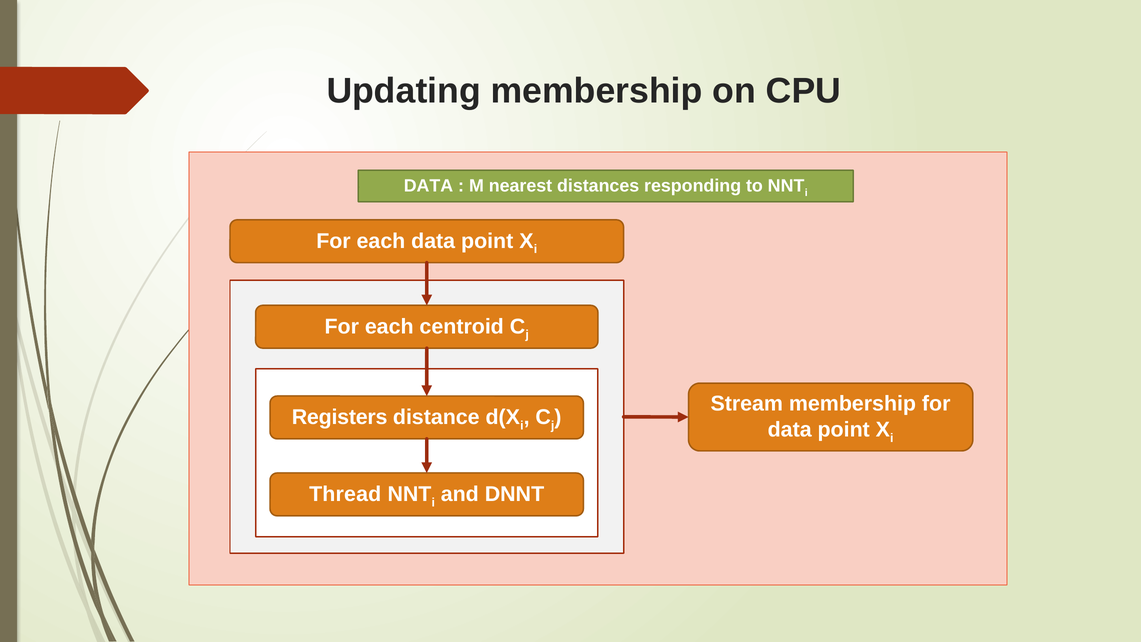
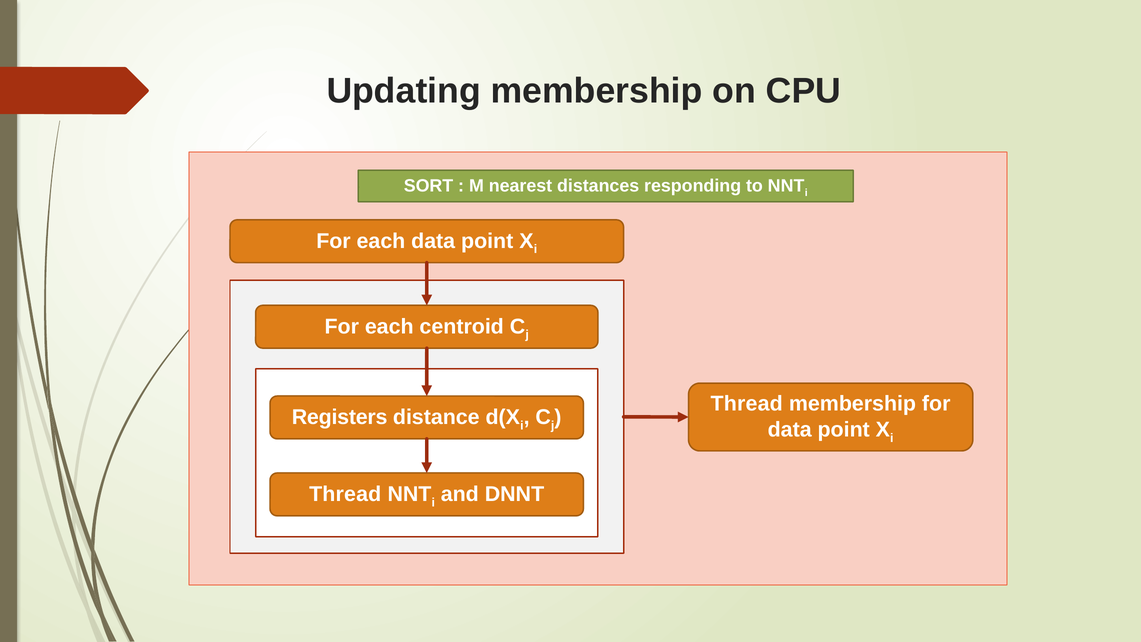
DATA at (428, 186): DATA -> SORT
Stream at (747, 404): Stream -> Thread
